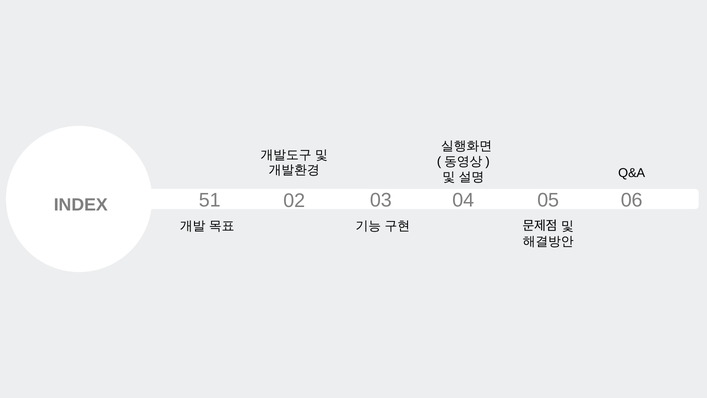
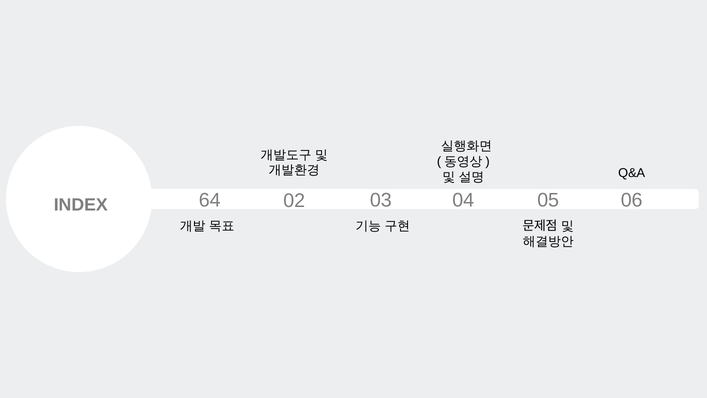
51: 51 -> 64
